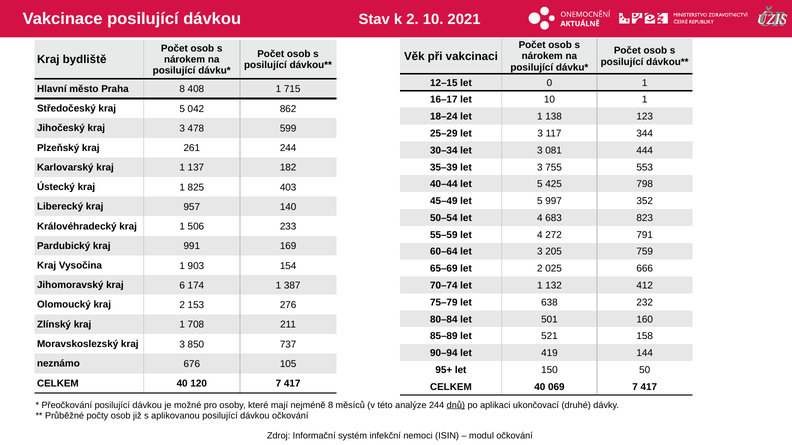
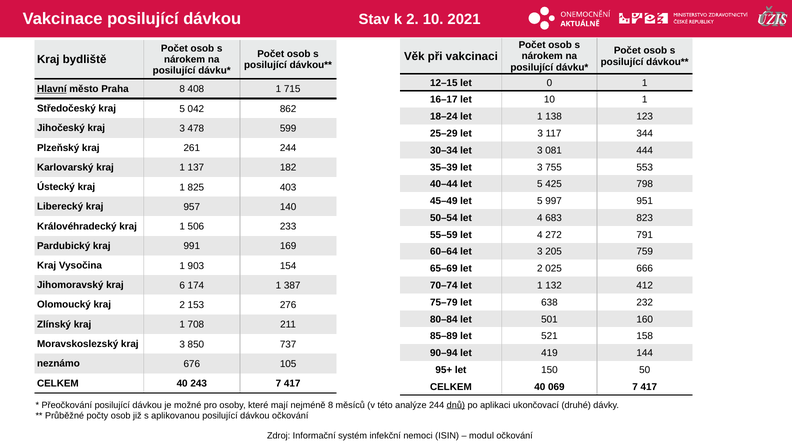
Hlavní underline: none -> present
352: 352 -> 951
120: 120 -> 243
